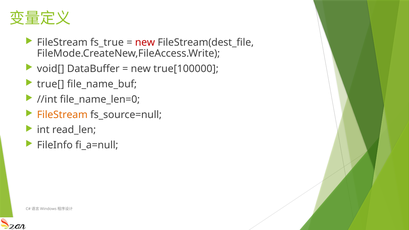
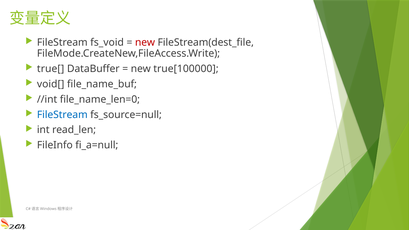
fs_true: fs_true -> fs_void
void[: void[ -> true[
true[: true[ -> void[
FileStream at (62, 115) colour: orange -> blue
